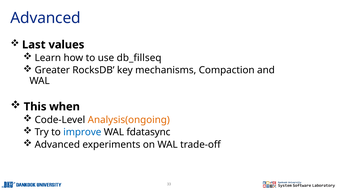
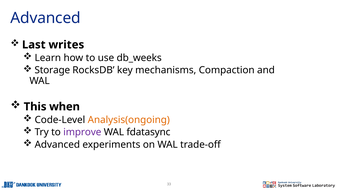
values: values -> writes
db_fillseq: db_fillseq -> db_weeks
Greater: Greater -> Storage
improve colour: blue -> purple
